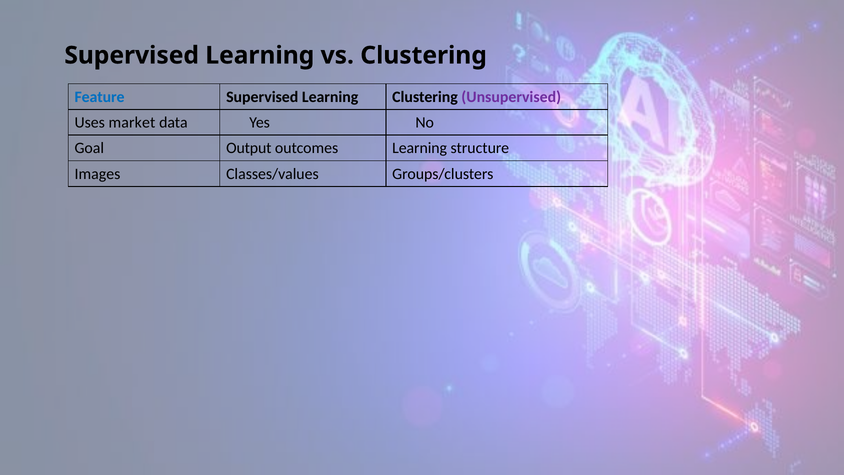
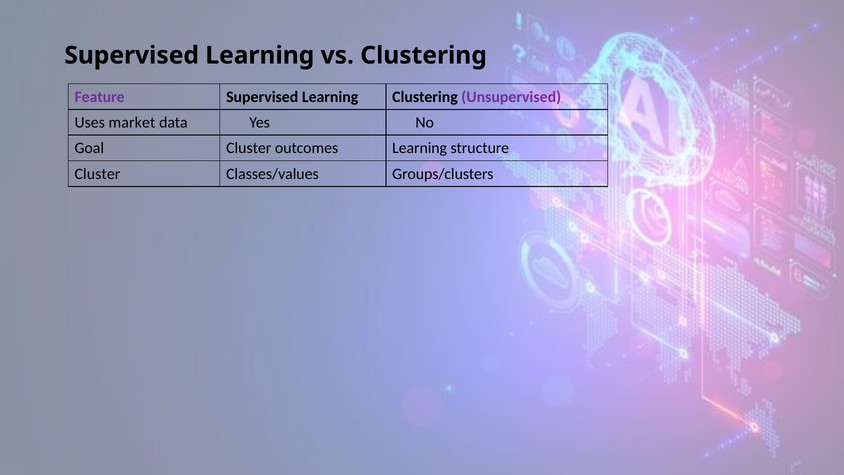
Feature colour: blue -> purple
Goal Output: Output -> Cluster
Images at (97, 174): Images -> Cluster
